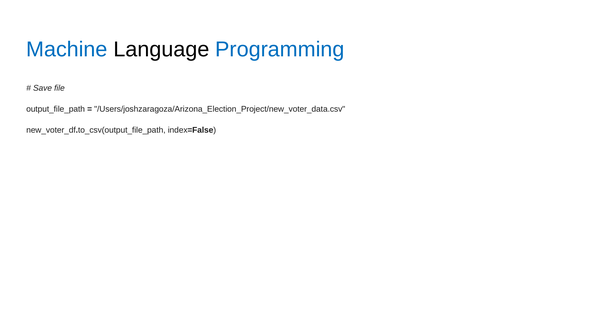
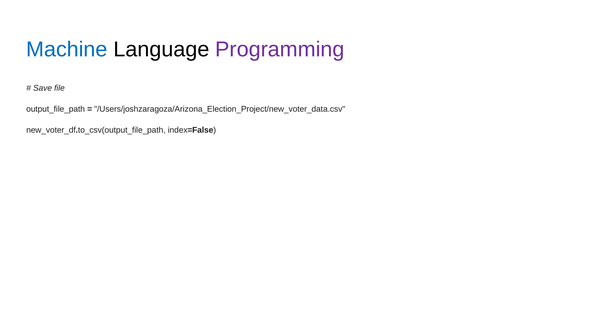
Programming colour: blue -> purple
